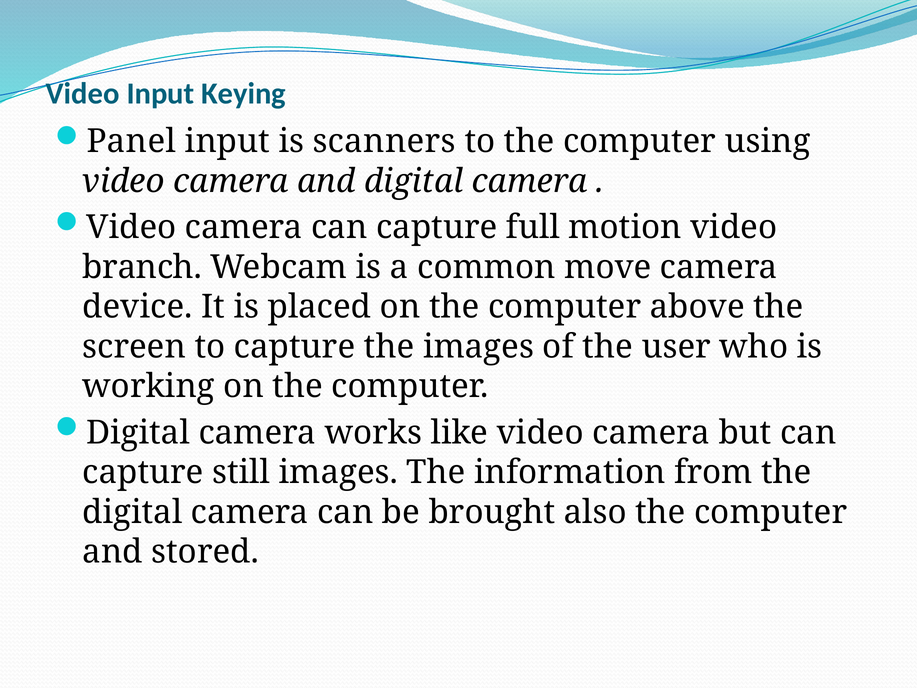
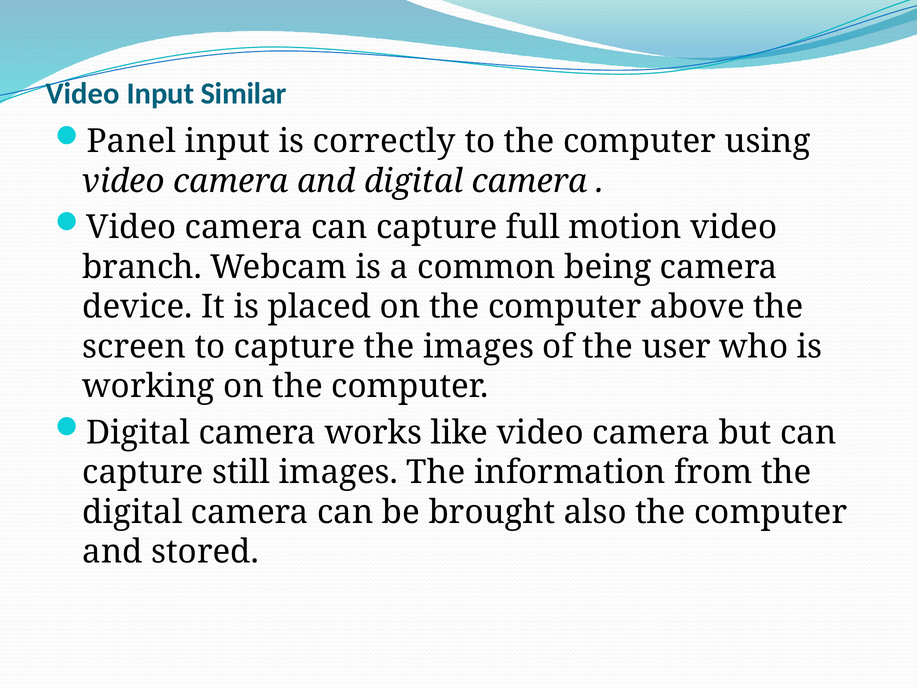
Keying: Keying -> Similar
scanners: scanners -> correctly
move: move -> being
